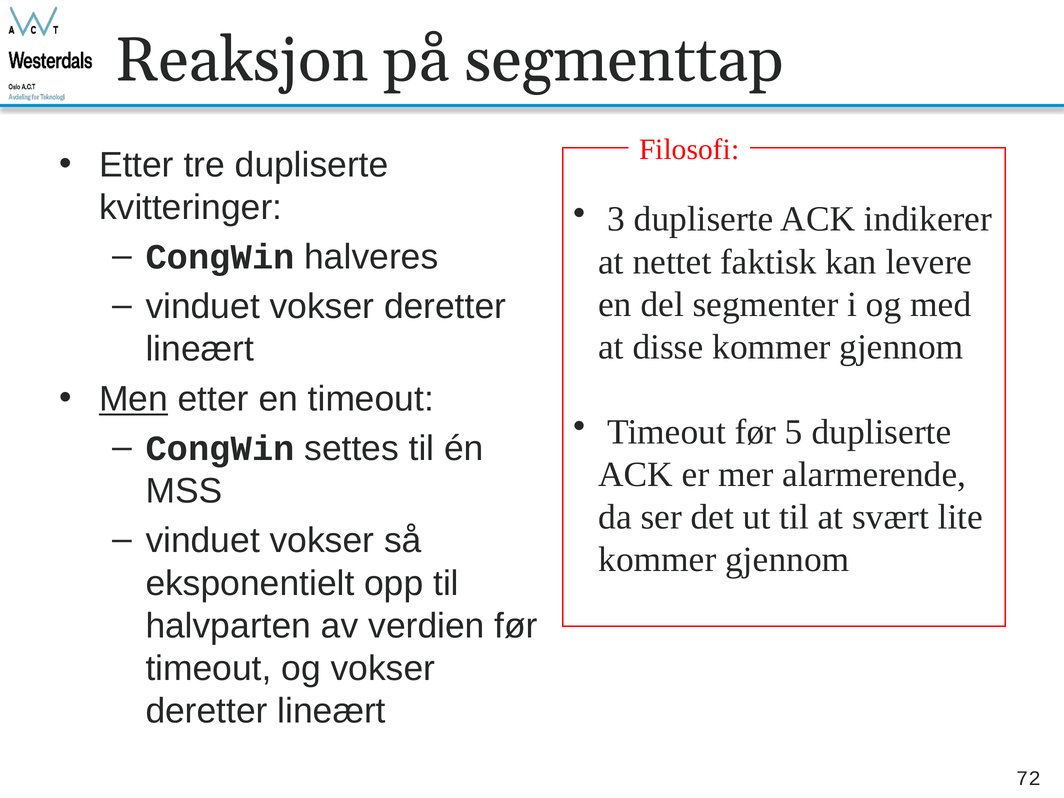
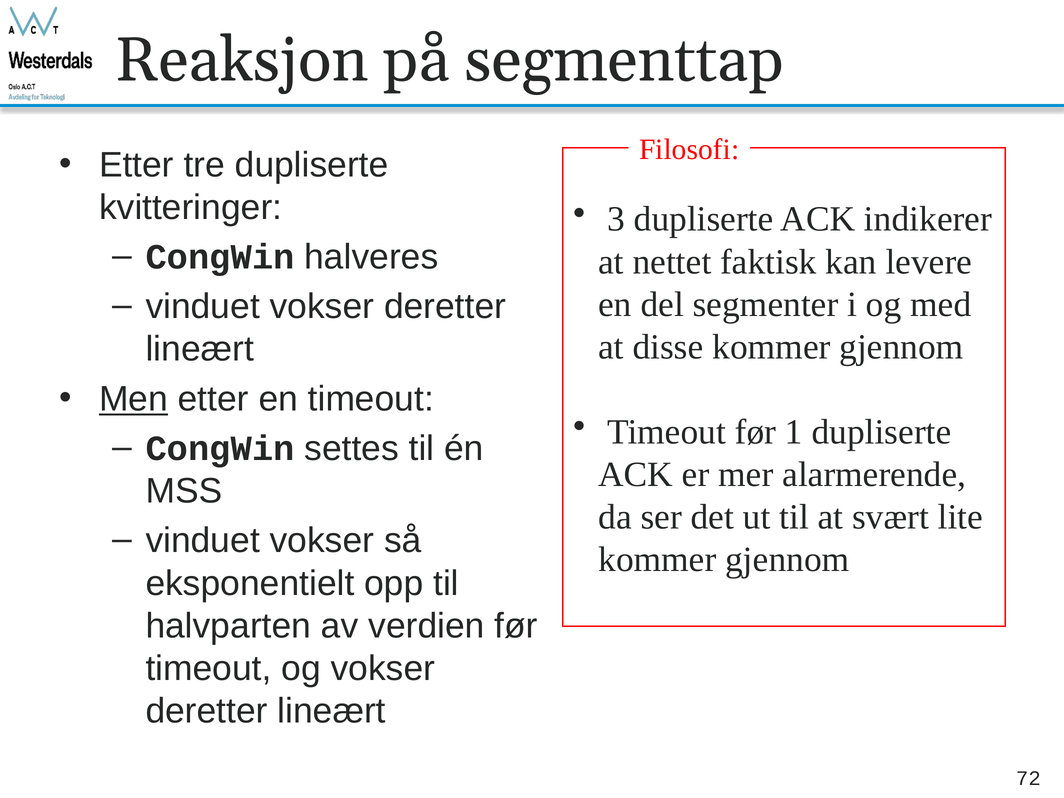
5: 5 -> 1
